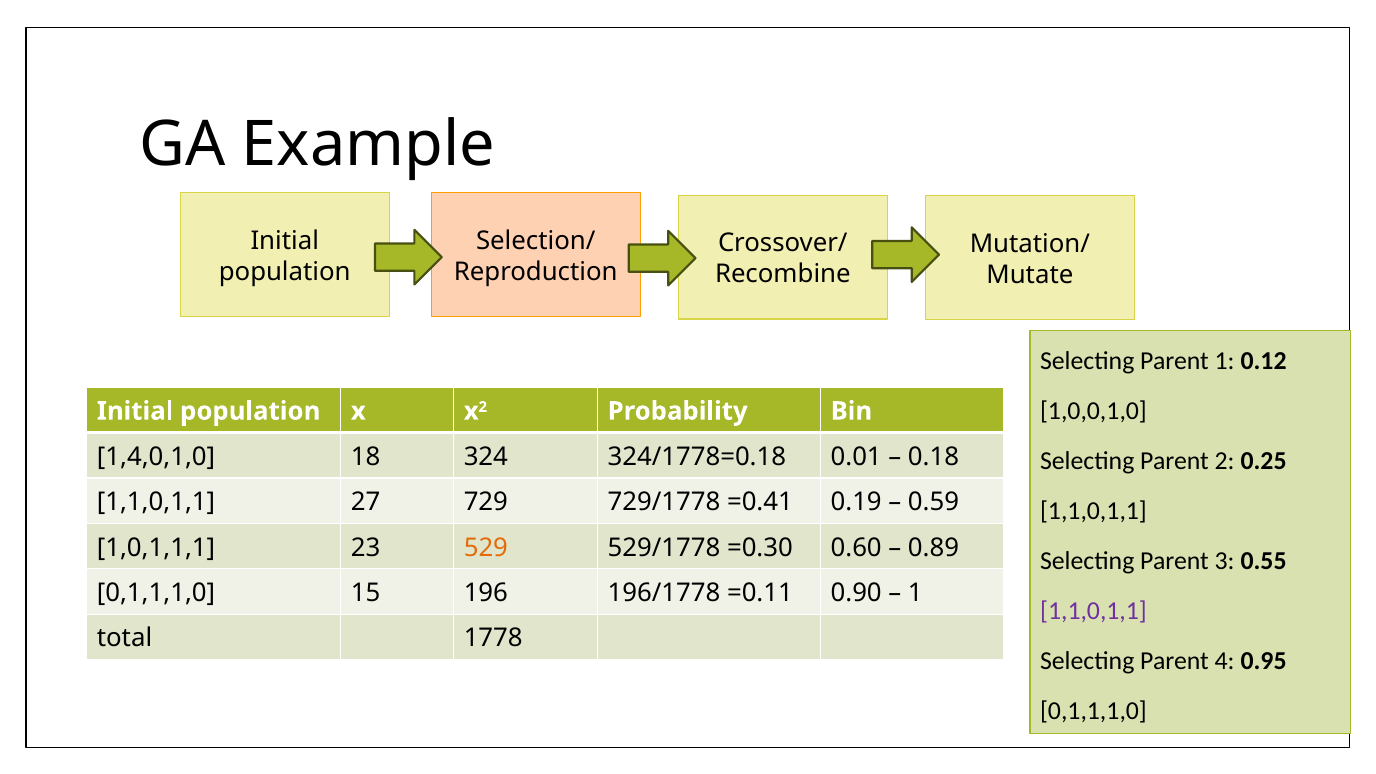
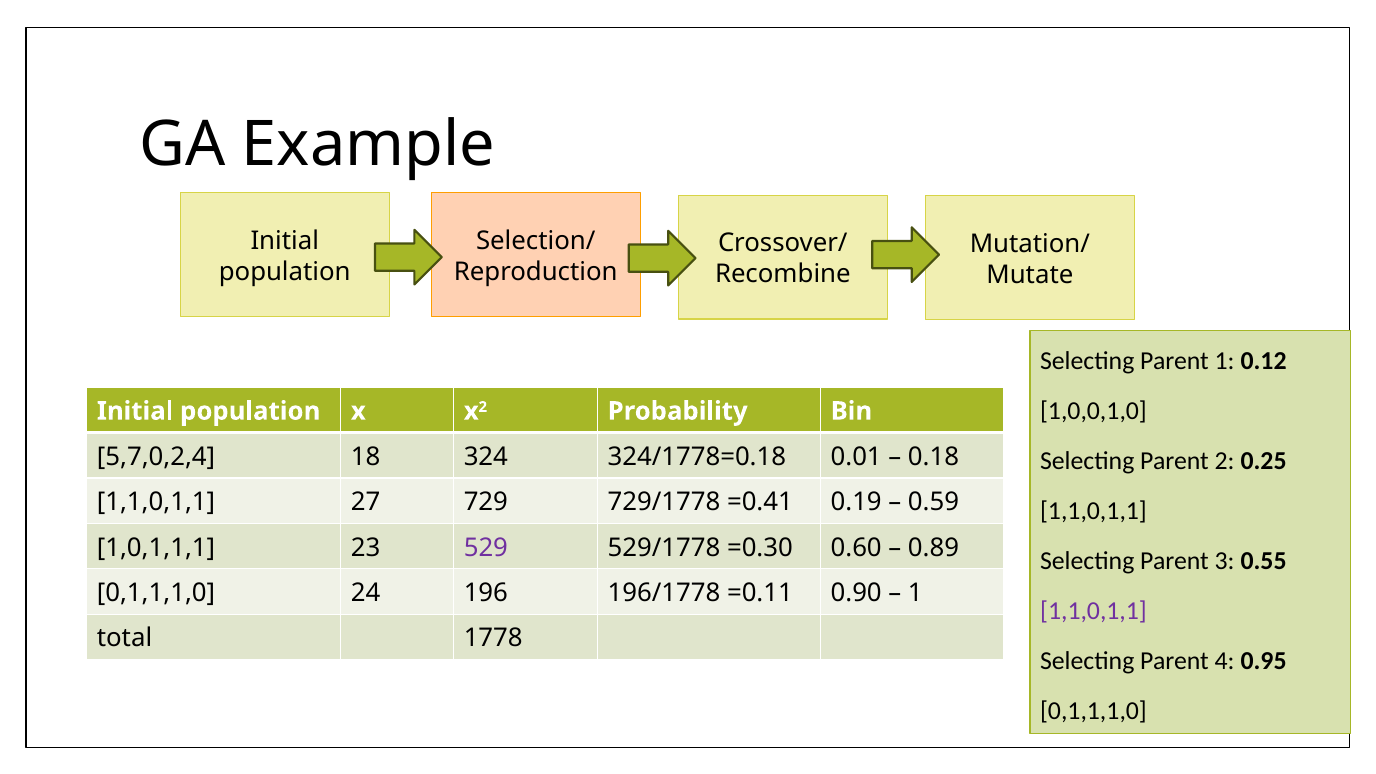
1,4,0,1,0: 1,4,0,1,0 -> 5,7,0,2,4
529 colour: orange -> purple
15: 15 -> 24
